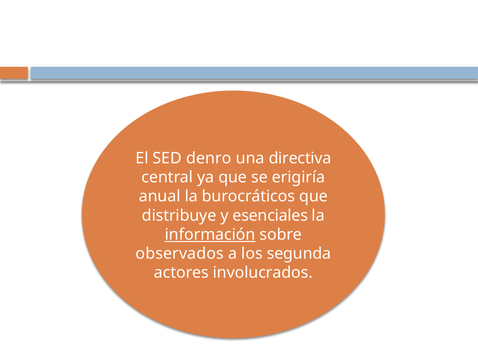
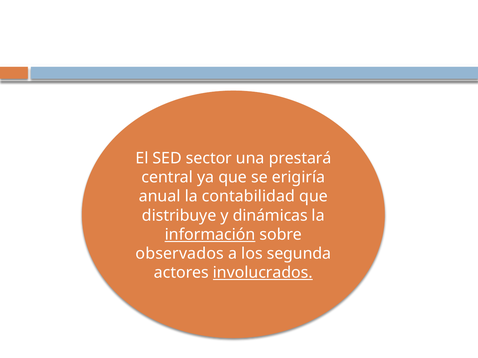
denro: denro -> sector
directiva: directiva -> prestará
burocráticos: burocráticos -> contabilidad
esenciales: esenciales -> dinámicas
involucrados underline: none -> present
